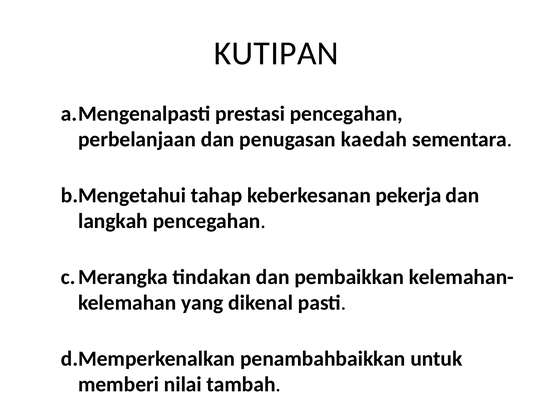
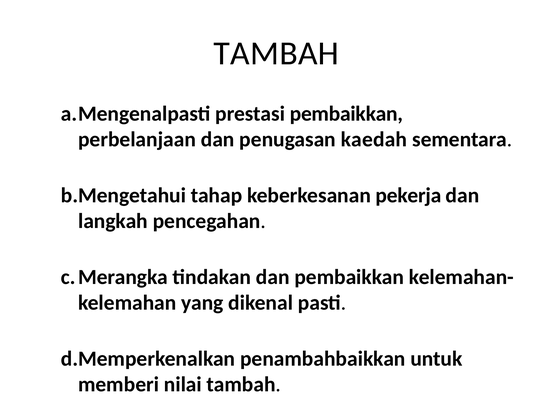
KUTIPAN at (276, 54): KUTIPAN -> TAMBAH
prestasi pencegahan: pencegahan -> pembaikkan
